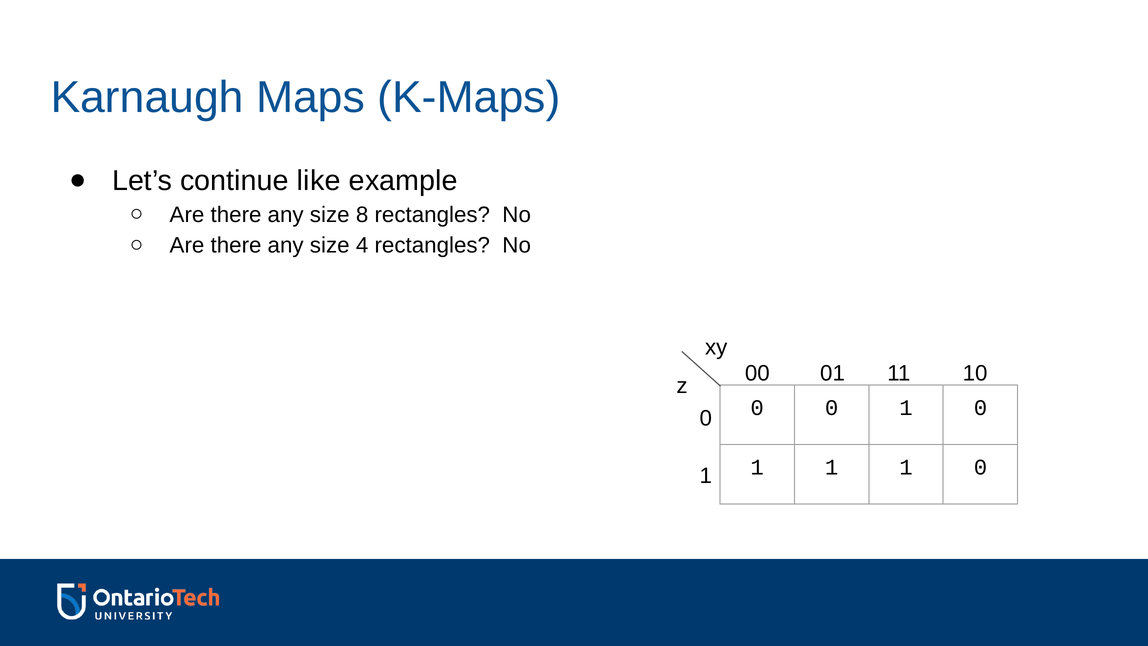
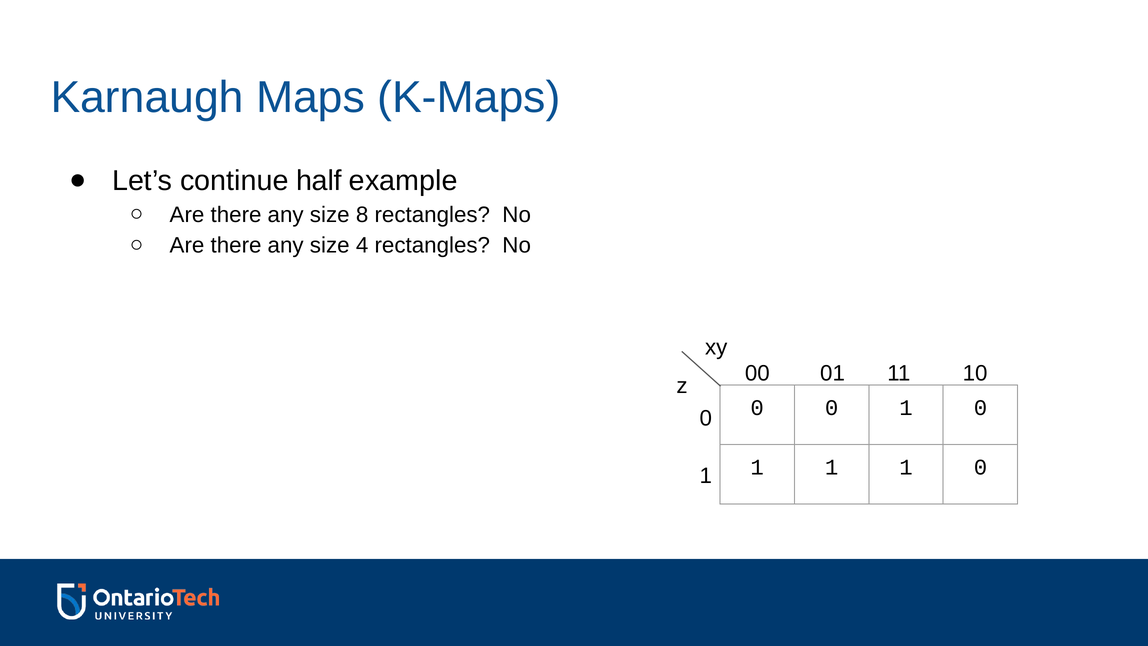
like: like -> half
